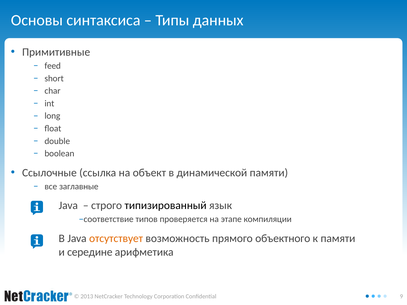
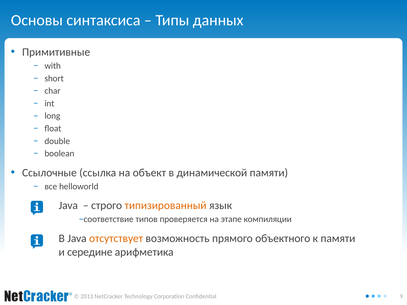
feed: feed -> with
заглавные: заглавные -> helloworld
типизированный colour: black -> orange
